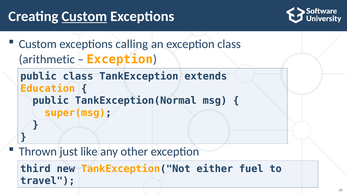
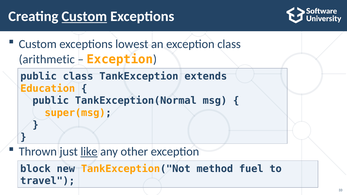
calling: calling -> lowest
like underline: none -> present
third: third -> block
either: either -> method
